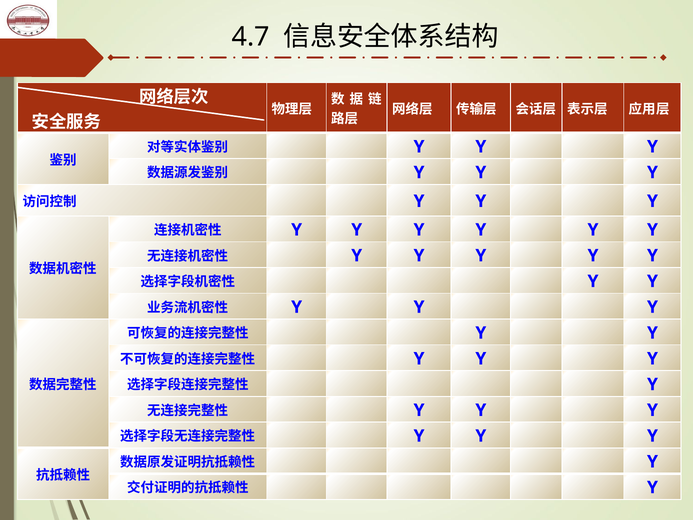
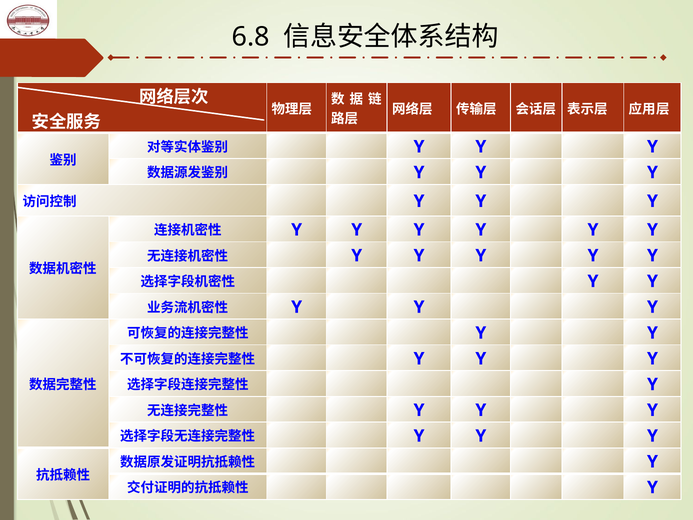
4.7: 4.7 -> 6.8
